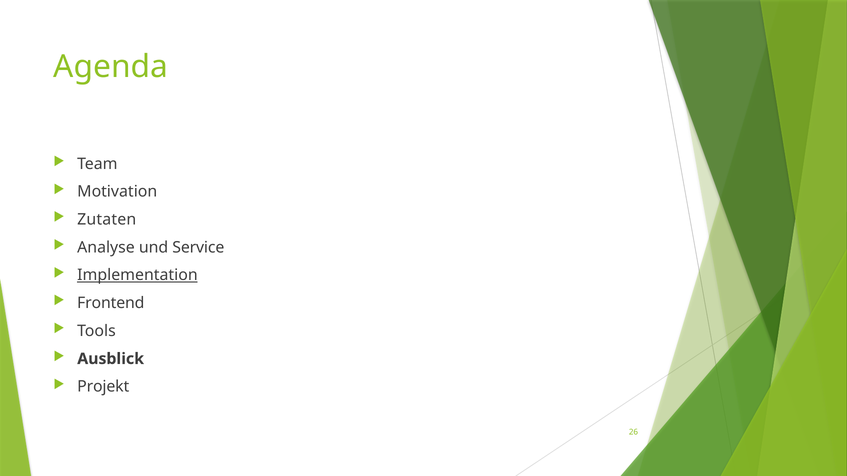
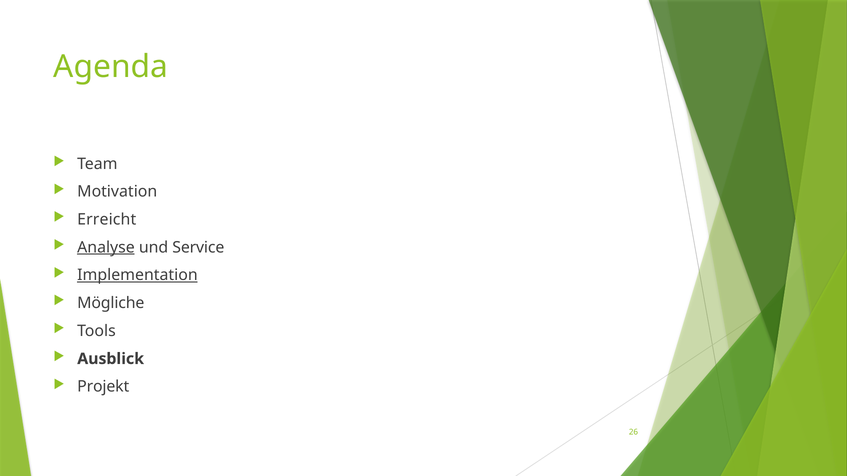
Zutaten: Zutaten -> Erreicht
Analyse underline: none -> present
Frontend: Frontend -> Mögliche
